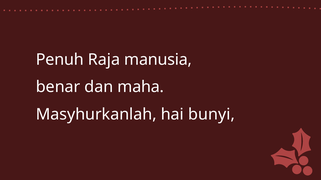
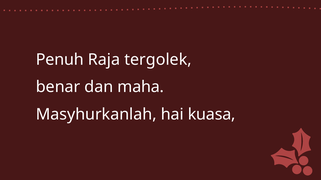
manusia: manusia -> tergolek
bunyi: bunyi -> kuasa
